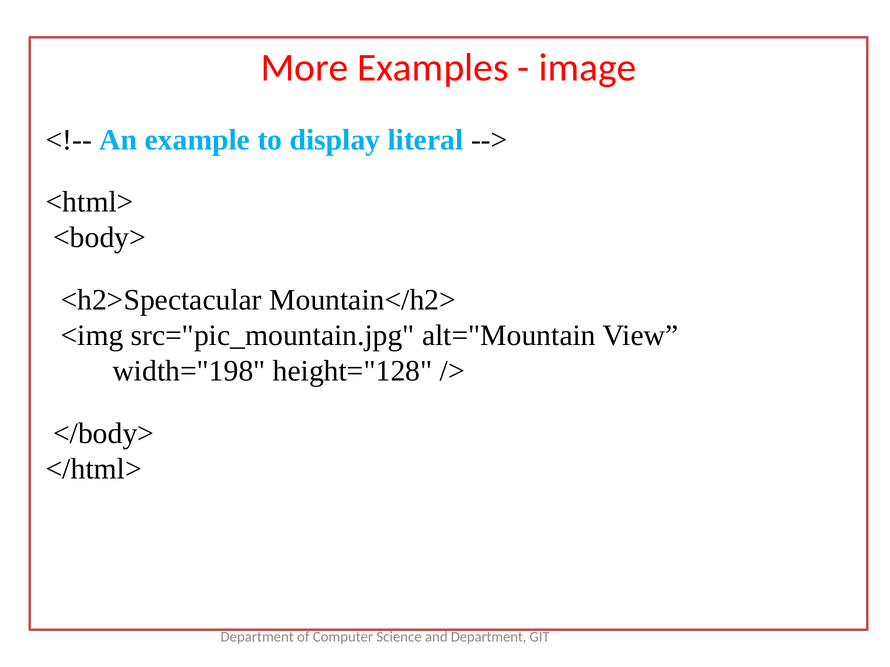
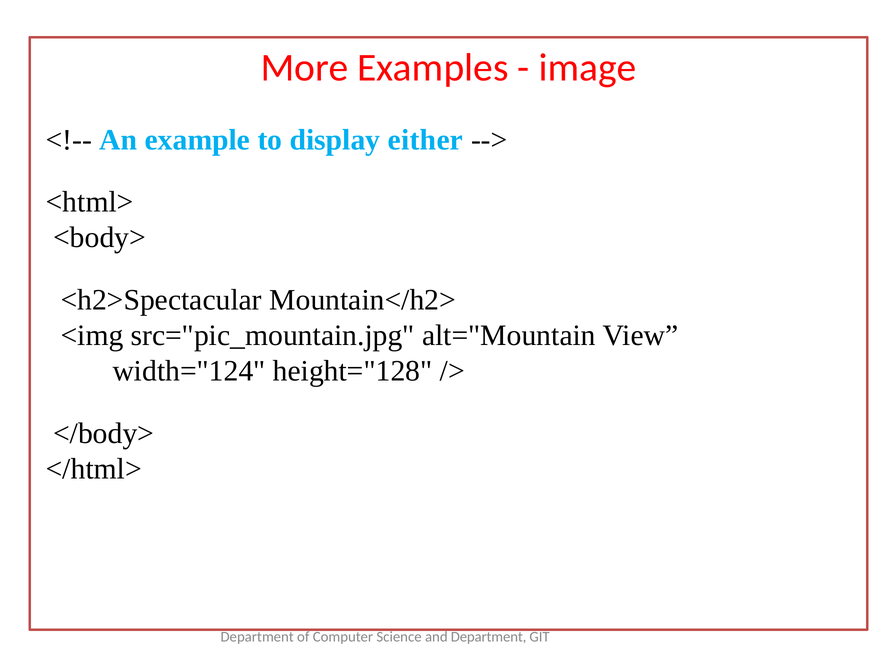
literal: literal -> either
width="198: width="198 -> width="124
